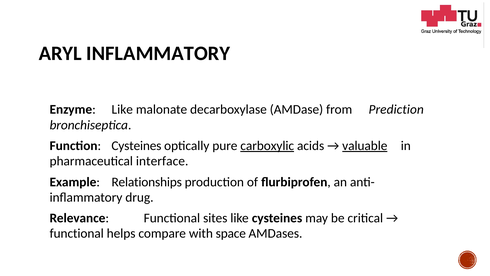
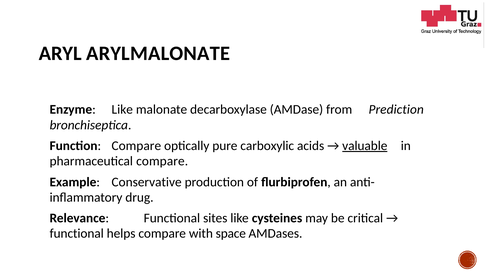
ARYL INFLAMMATORY: INFLAMMATORY -> ARYLMALONATE
Function Cysteines: Cysteines -> Compare
carboxylic underline: present -> none
pharmaceutical interface: interface -> compare
Relationships: Relationships -> Conservative
